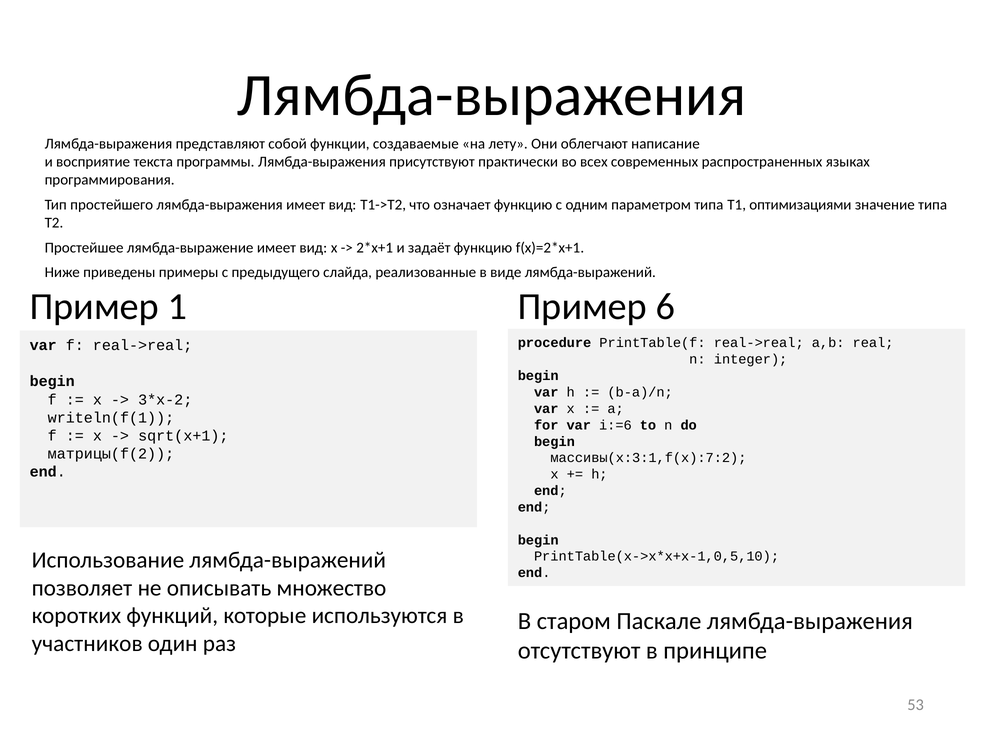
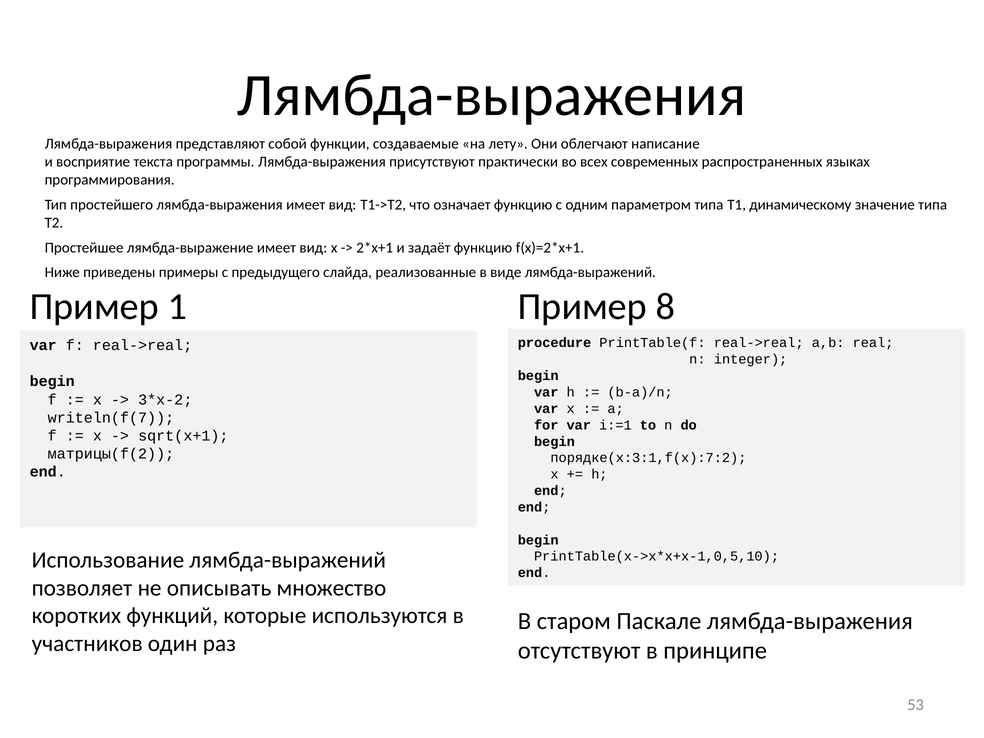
оптимизациями: оптимизациями -> динамическому
6: 6 -> 8
writeln(f(1: writeln(f(1 -> writeln(f(7
i:=6: i:=6 -> i:=1
массивы(x:3:1,f(x):7:2: массивы(x:3:1,f(x):7:2 -> порядке(x:3:1,f(x):7:2
